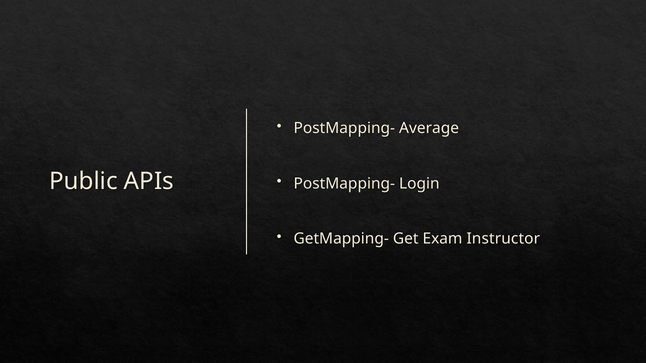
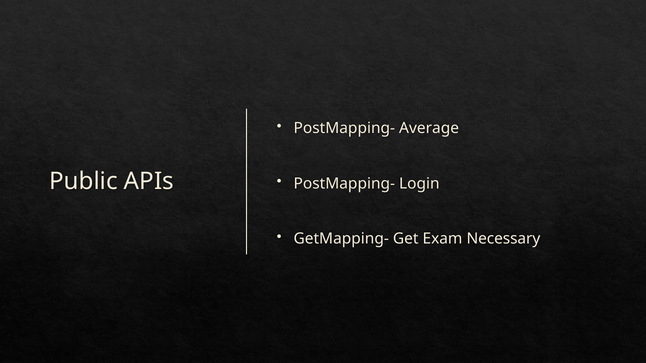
Instructor: Instructor -> Necessary
